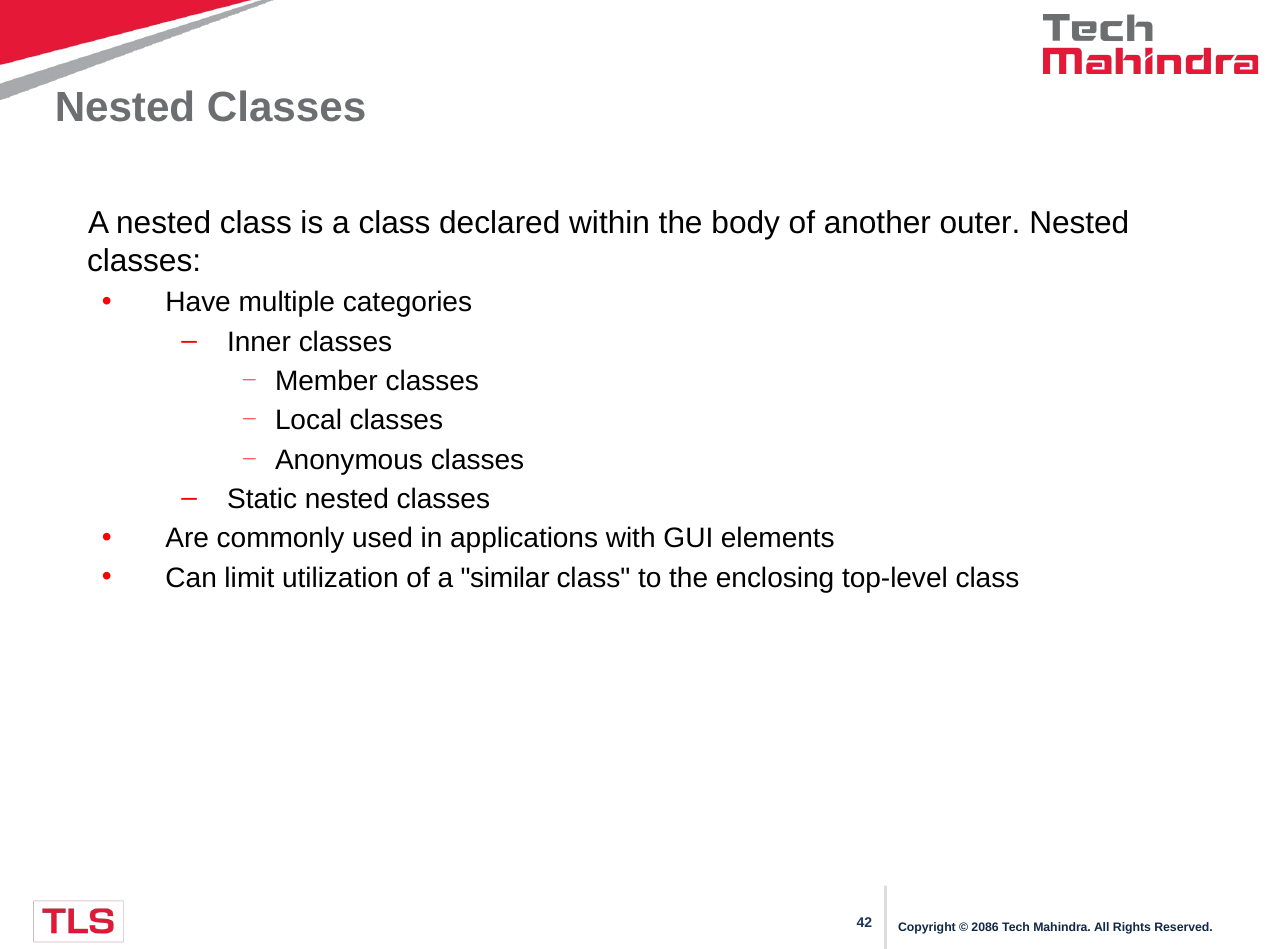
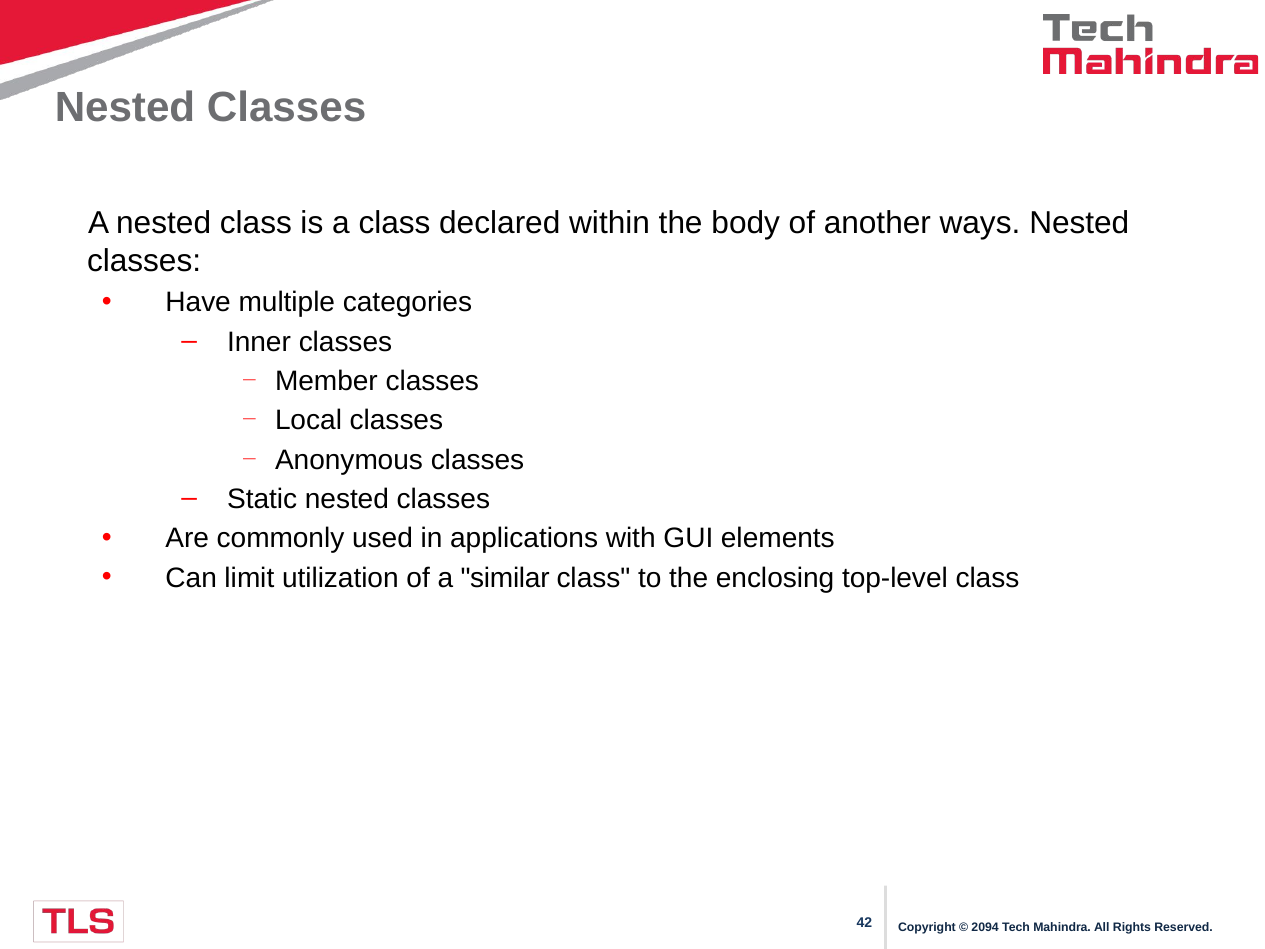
outer: outer -> ways
2086: 2086 -> 2094
